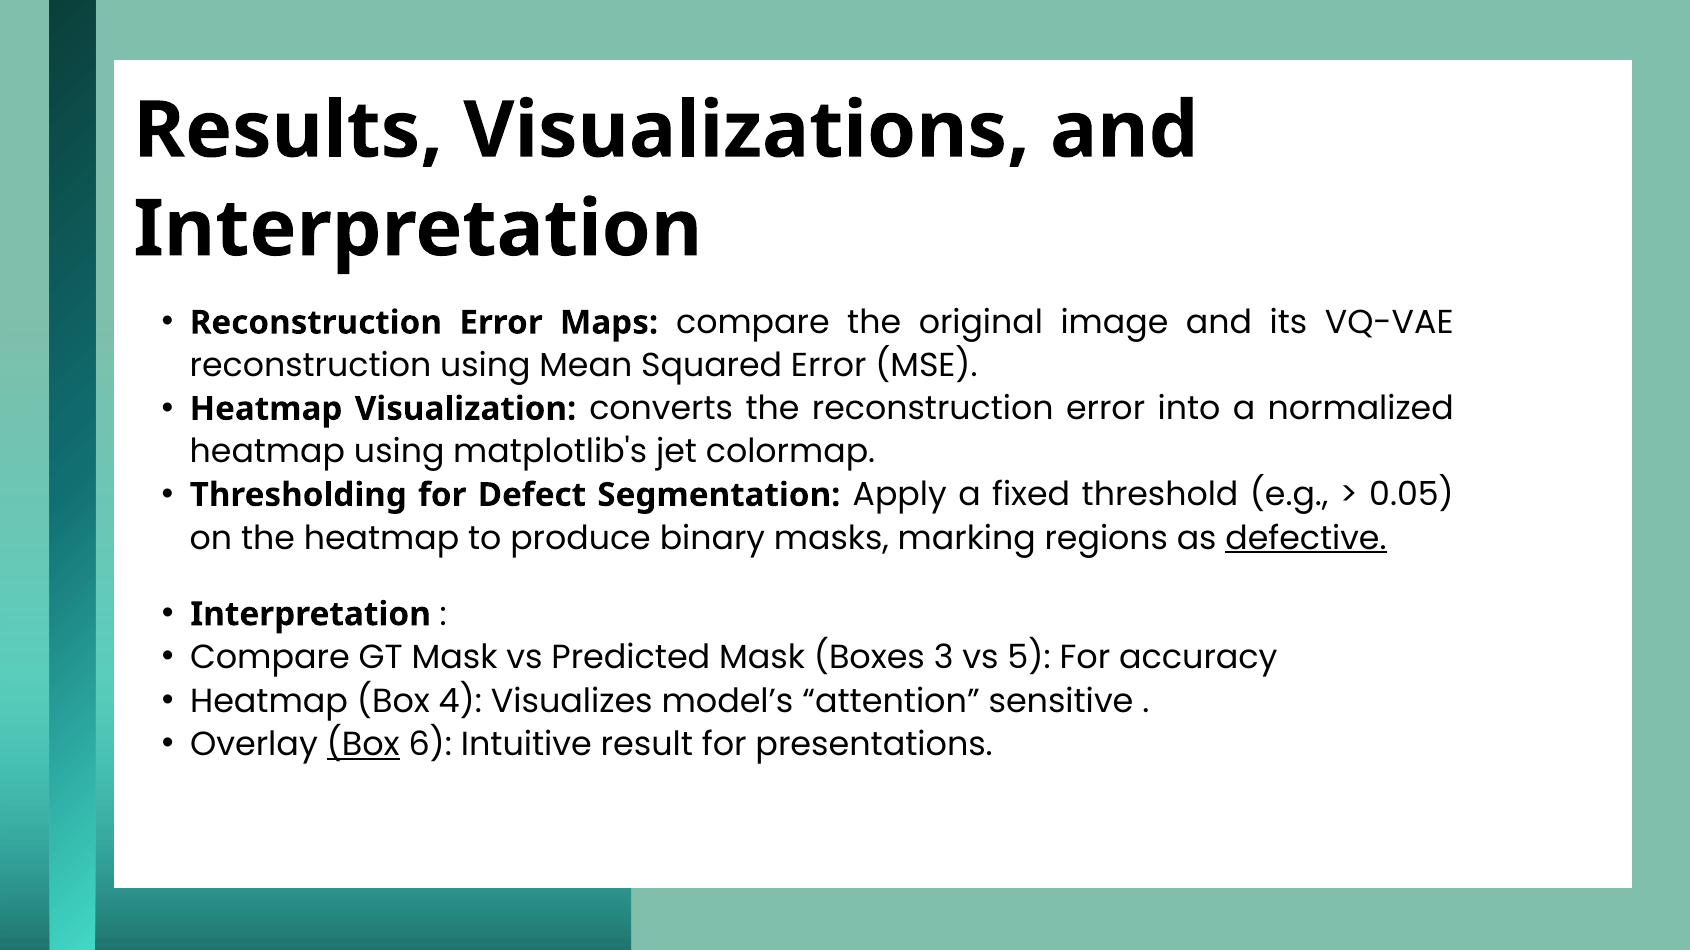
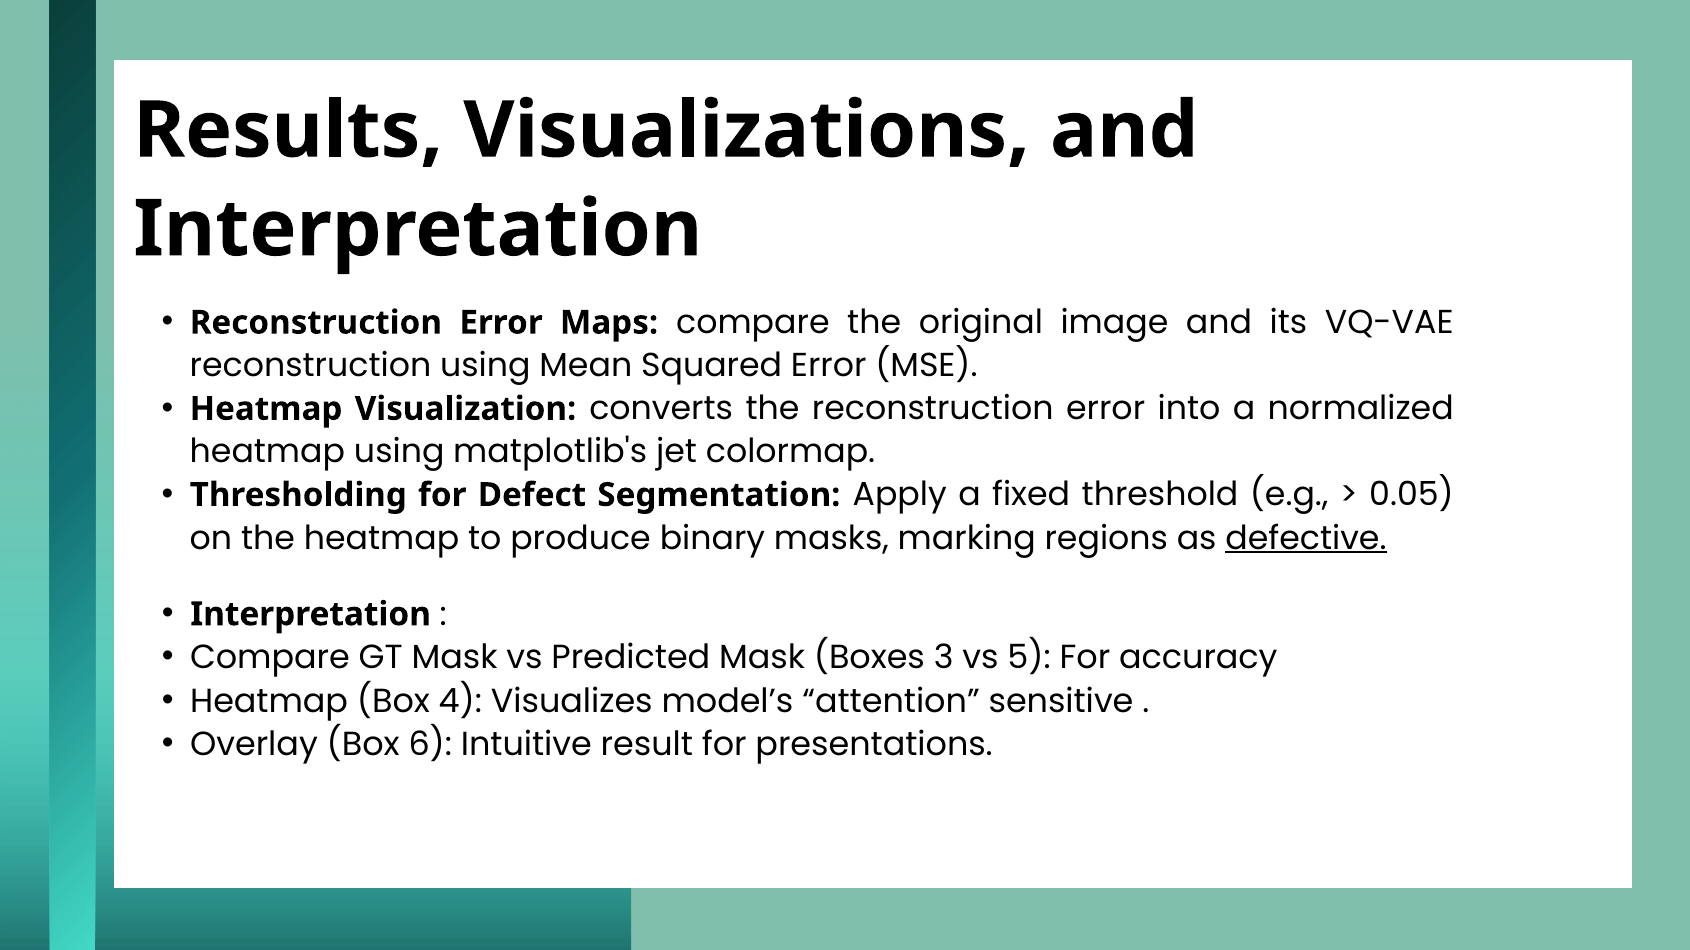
Box at (363, 745) underline: present -> none
